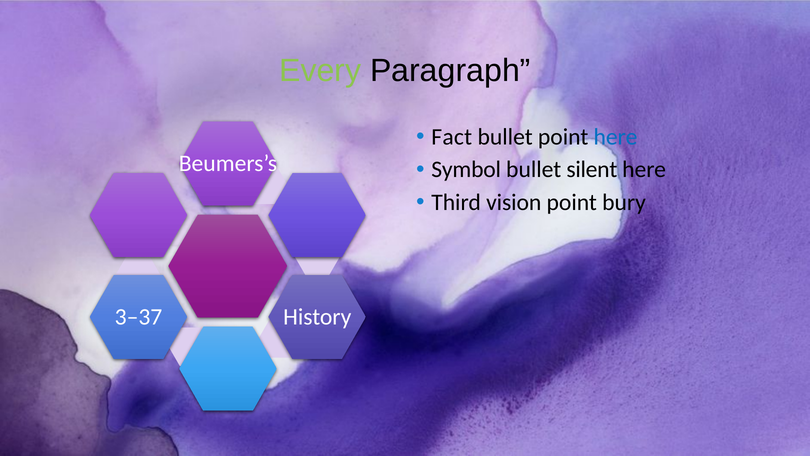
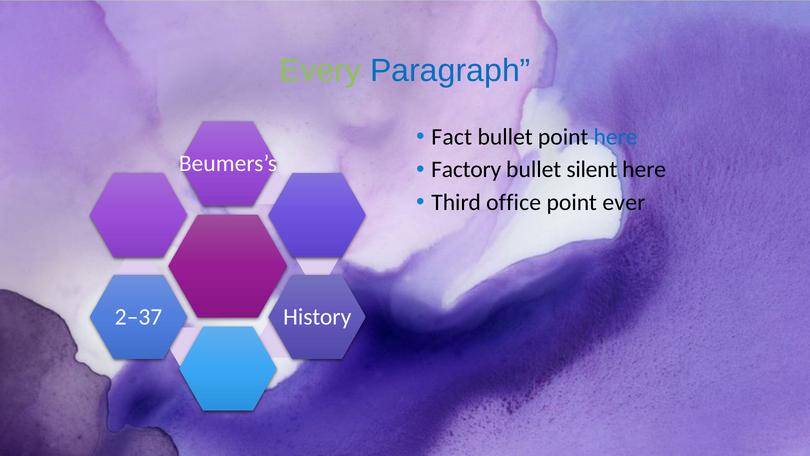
Paragraph colour: black -> blue
Symbol: Symbol -> Factory
vision: vision -> office
bury: bury -> ever
3–37: 3–37 -> 2–37
